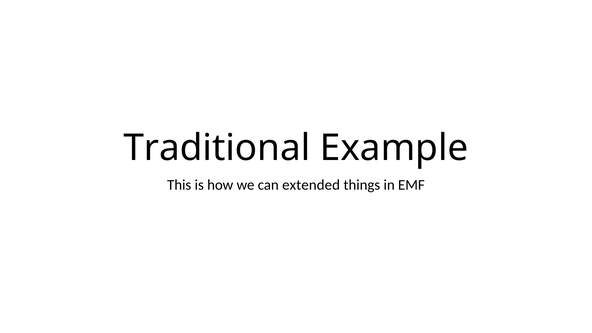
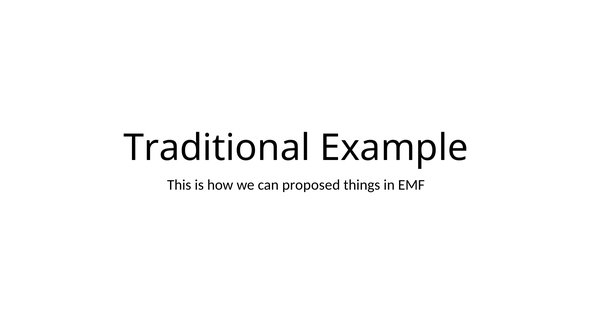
extended: extended -> proposed
